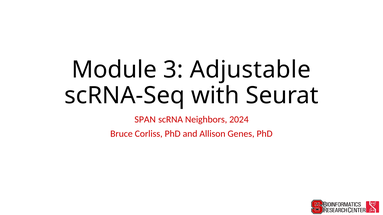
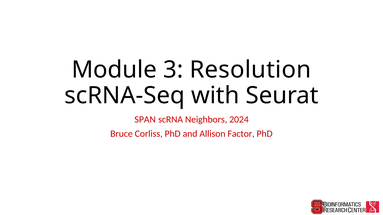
Adjustable: Adjustable -> Resolution
Genes: Genes -> Factor
